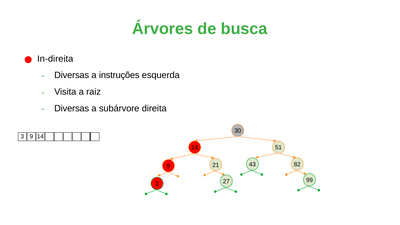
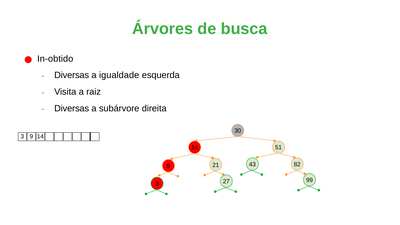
In-direita: In-direita -> In-obtido
instruções: instruções -> igualdade
